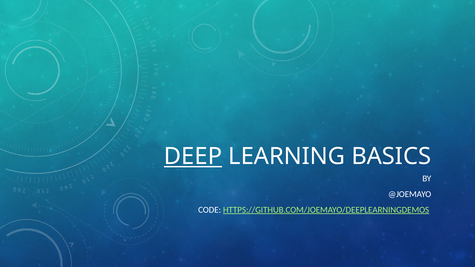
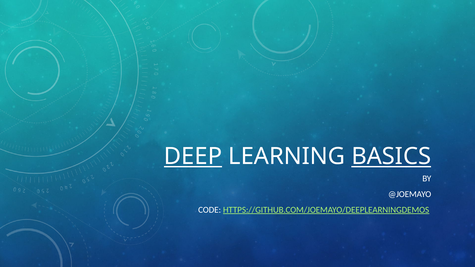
BASICS underline: none -> present
